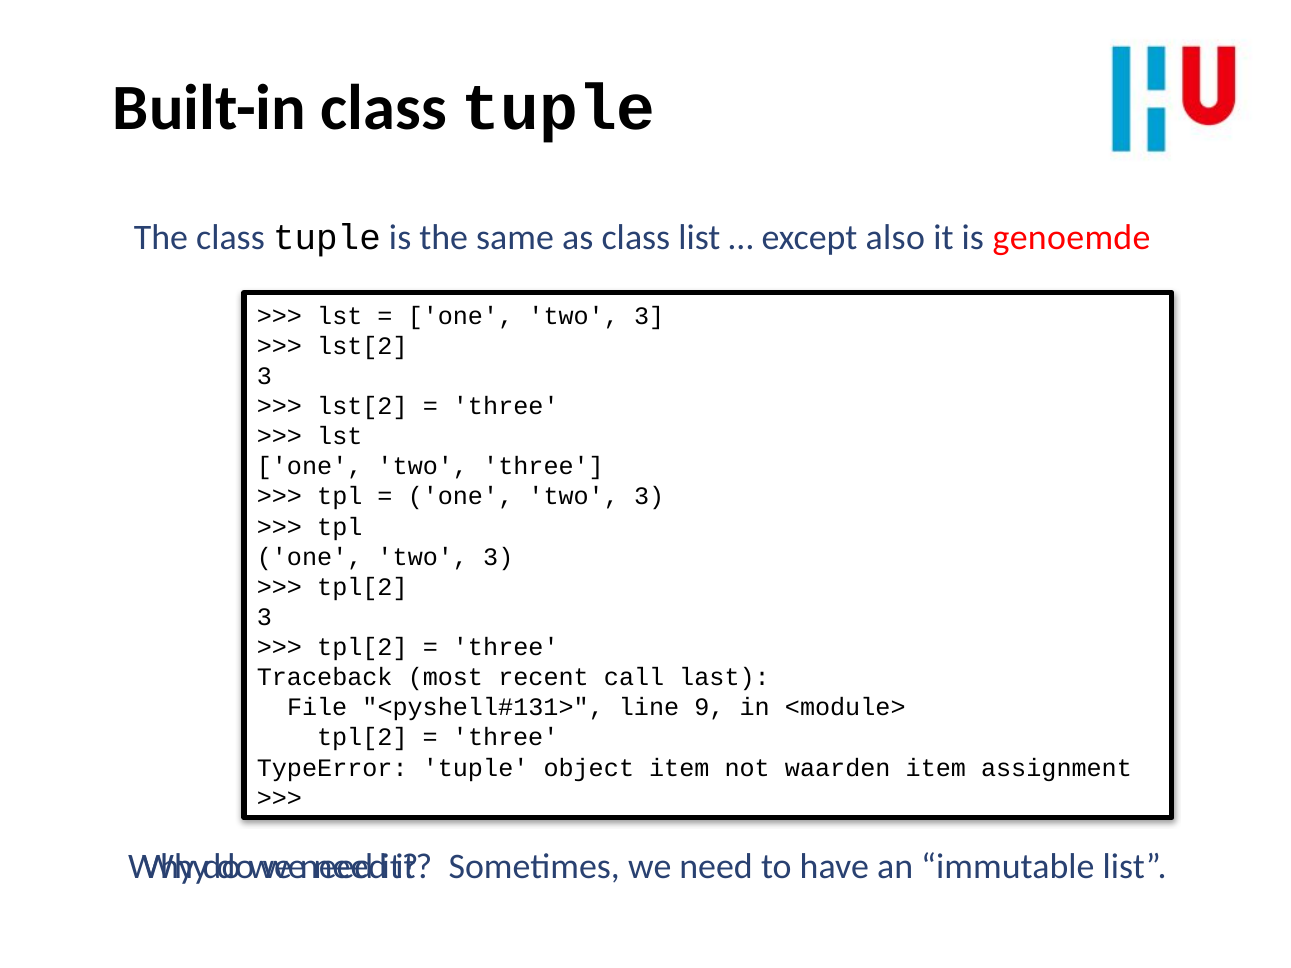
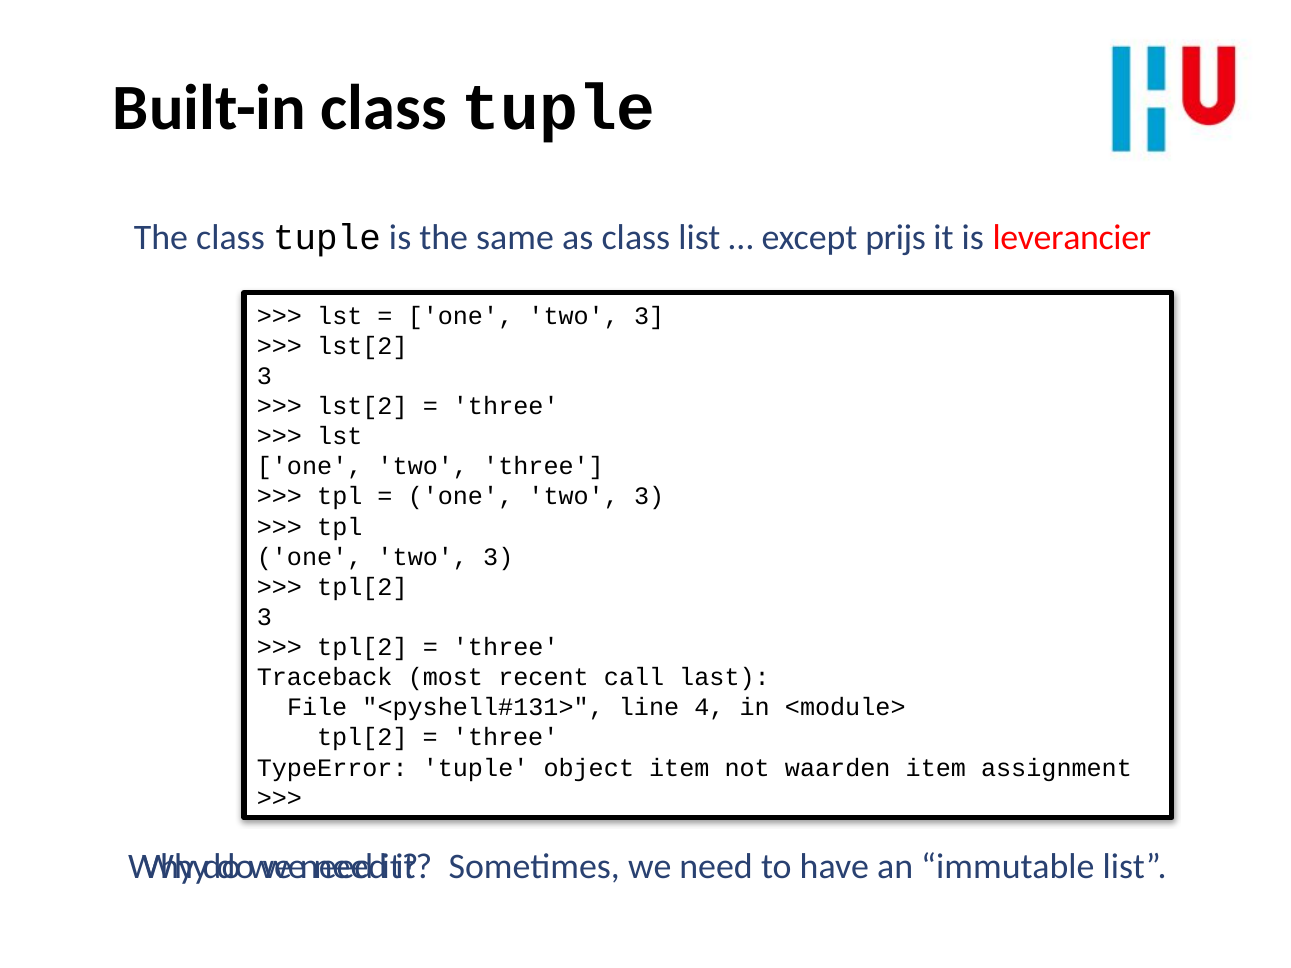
also: also -> prijs
genoemde: genoemde -> leverancier
9: 9 -> 4
